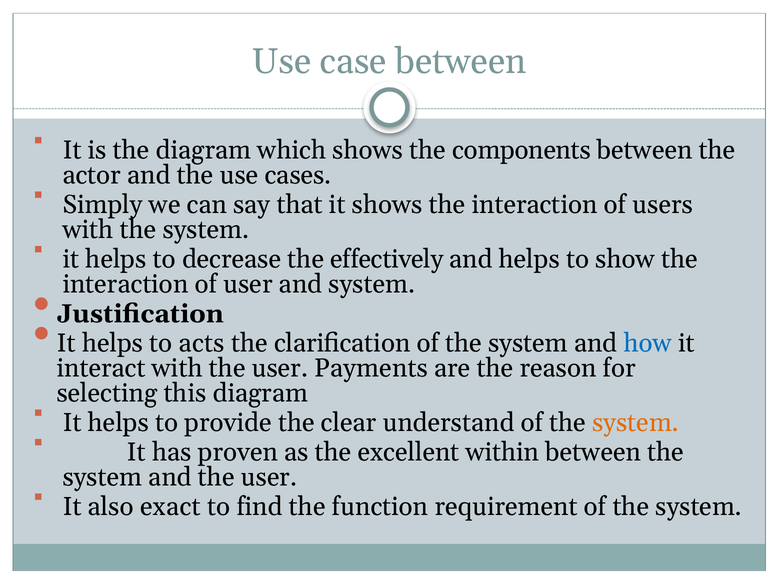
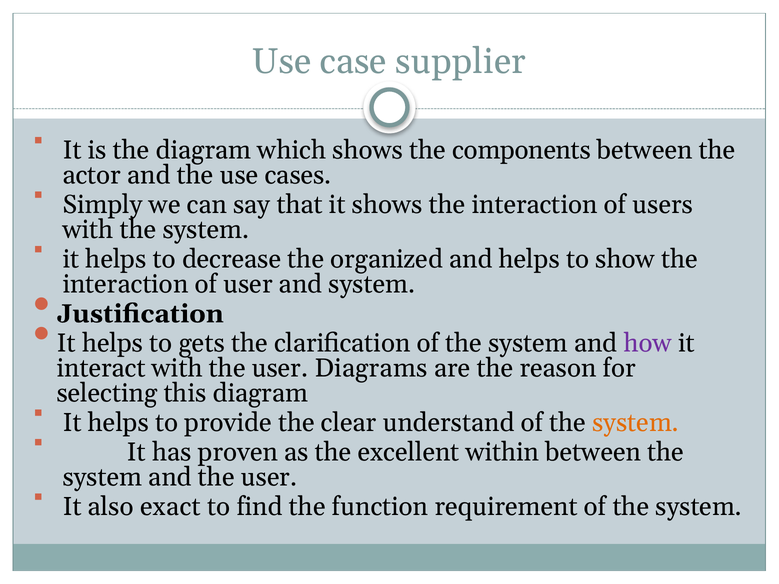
case between: between -> supplier
effectively: effectively -> organized
acts: acts -> gets
how colour: blue -> purple
Payments: Payments -> Diagrams
